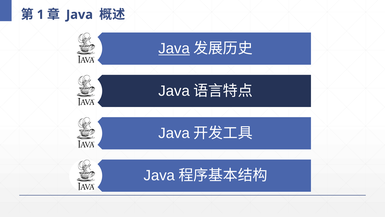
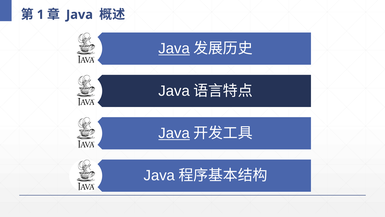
Java at (174, 133) underline: none -> present
